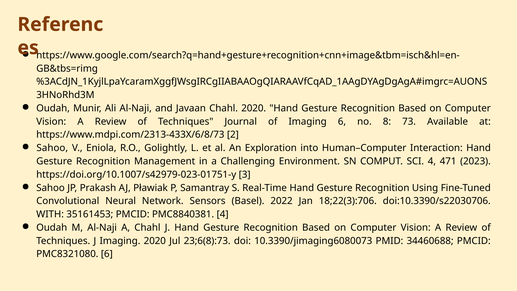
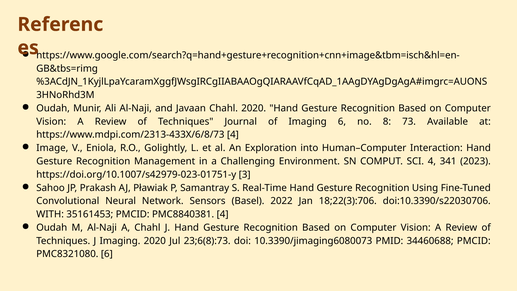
https://www.mdpi.com/2313-433X/6/8/73 2: 2 -> 4
Sahoo at (52, 148): Sahoo -> Image
471: 471 -> 341
